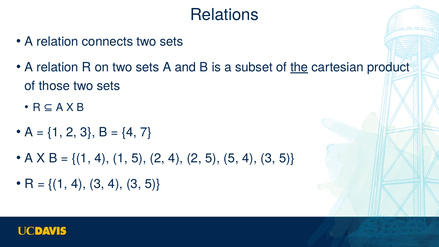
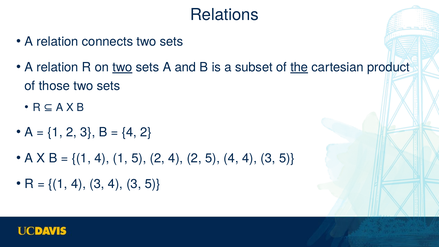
two at (122, 67) underline: none -> present
7 at (146, 132): 7 -> 2
5 5: 5 -> 4
